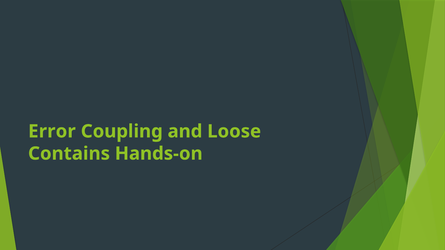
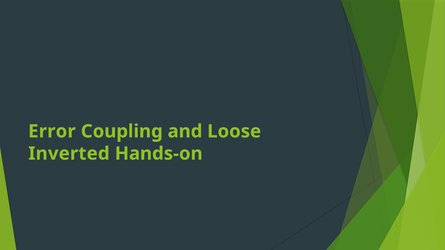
Contains: Contains -> Inverted
